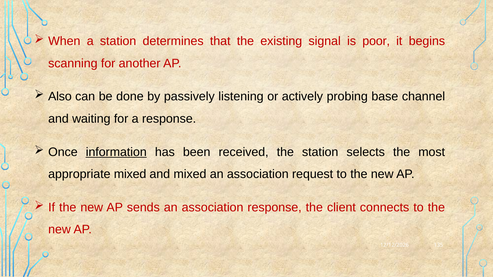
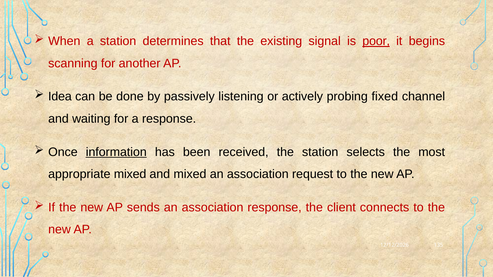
poor underline: none -> present
Also: Also -> Idea
base: base -> fixed
